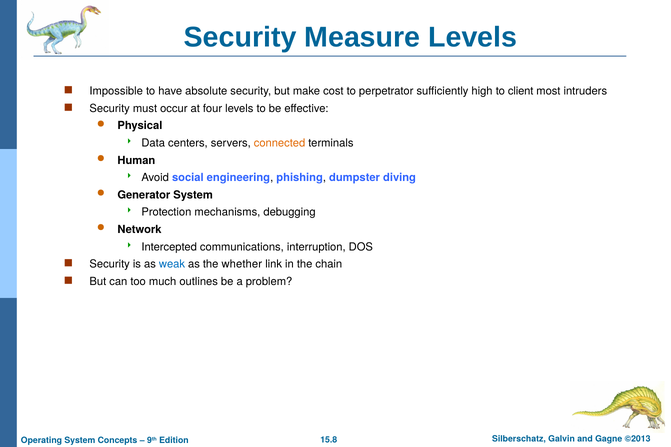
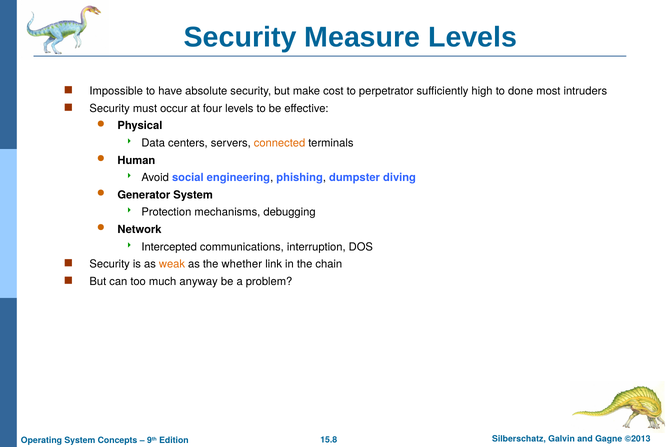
client: client -> done
weak colour: blue -> orange
outlines: outlines -> anyway
